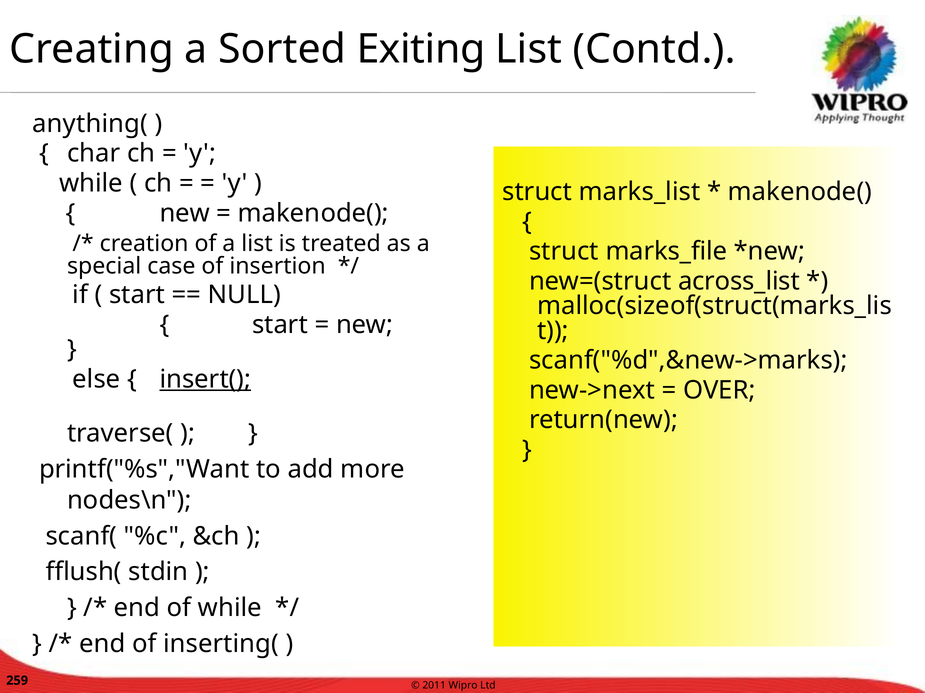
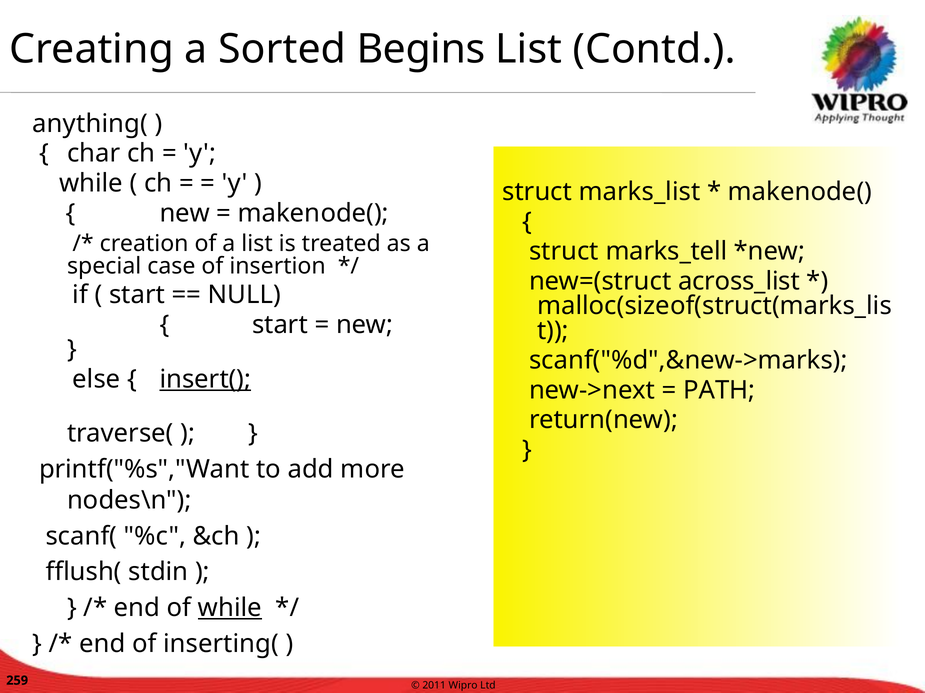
Exiting: Exiting -> Begins
marks_file: marks_file -> marks_tell
OVER: OVER -> PATH
while at (230, 609) underline: none -> present
